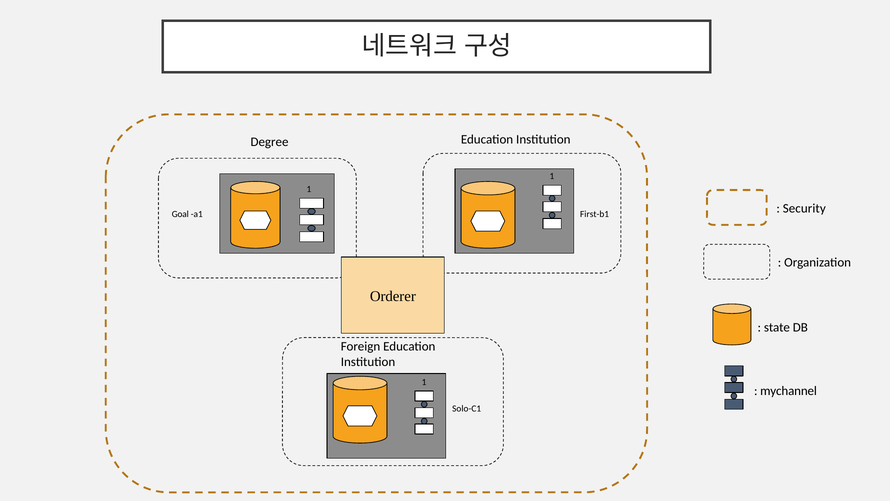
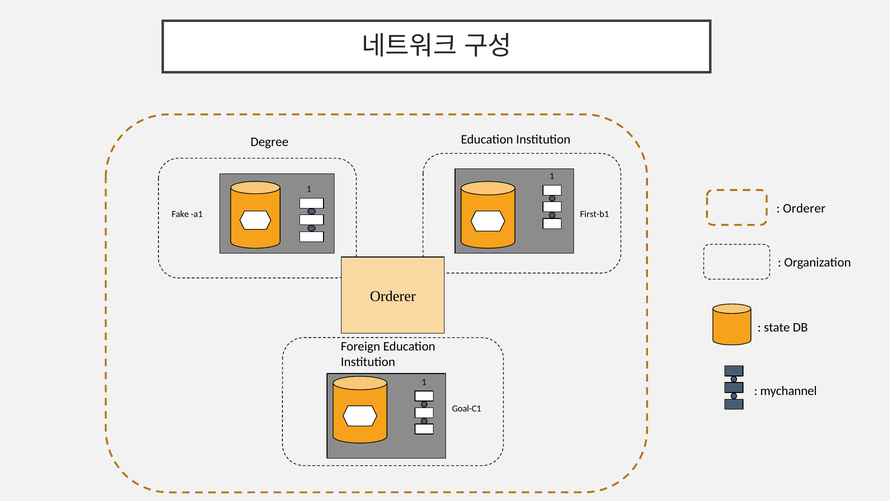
Security at (804, 208): Security -> Orderer
Goal: Goal -> Fake
Solo-C1: Solo-C1 -> Goal-C1
